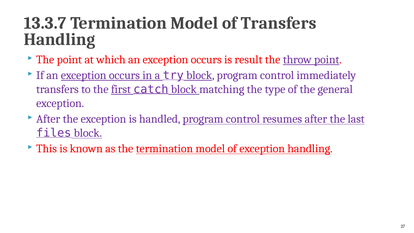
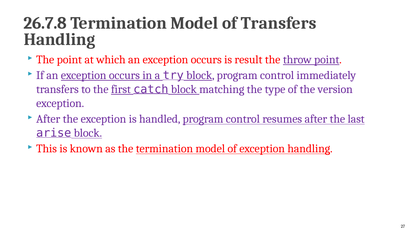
13.3.7: 13.3.7 -> 26.7.8
general: general -> version
files: files -> arise
